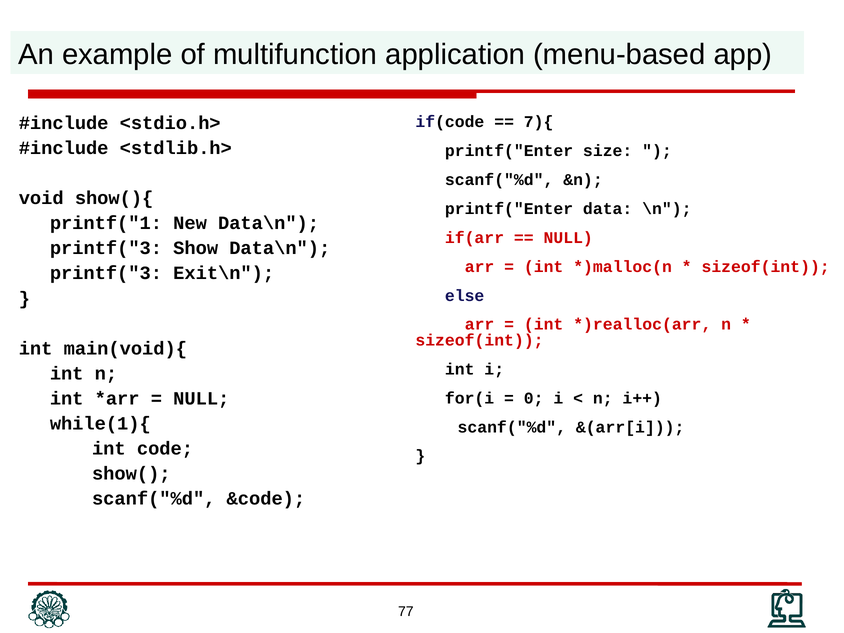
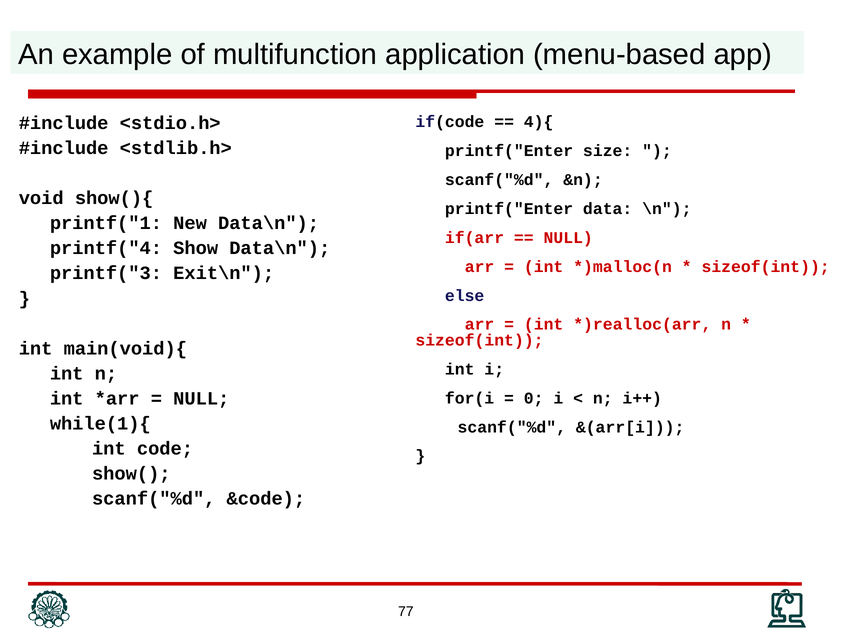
7){: 7){ -> 4){
printf("3 at (106, 248): printf("3 -> printf("4
